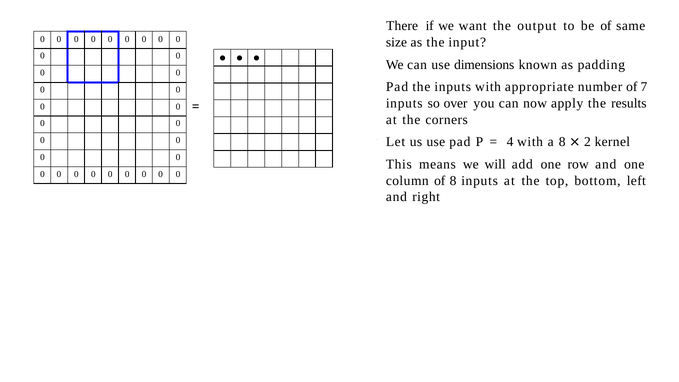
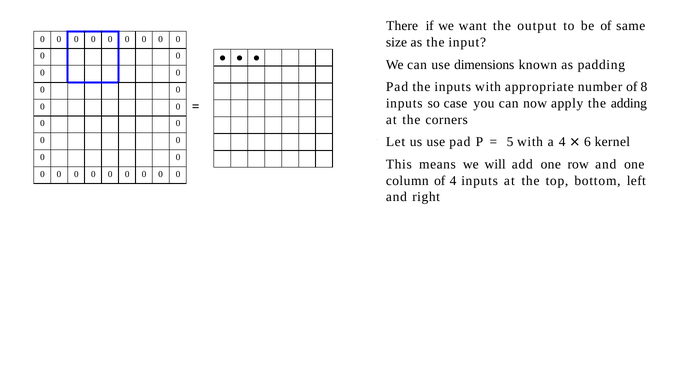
7: 7 -> 8
over: over -> case
results: results -> adding
4: 4 -> 5
a 8: 8 -> 4
2: 2 -> 6
of 8: 8 -> 4
